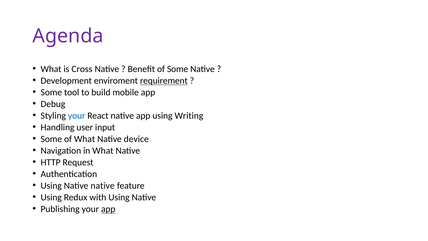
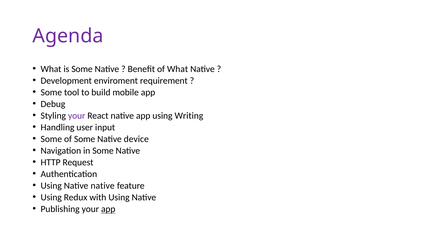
is Cross: Cross -> Some
of Some: Some -> What
requirement underline: present -> none
your at (77, 116) colour: blue -> purple
of What: What -> Some
in What: What -> Some
